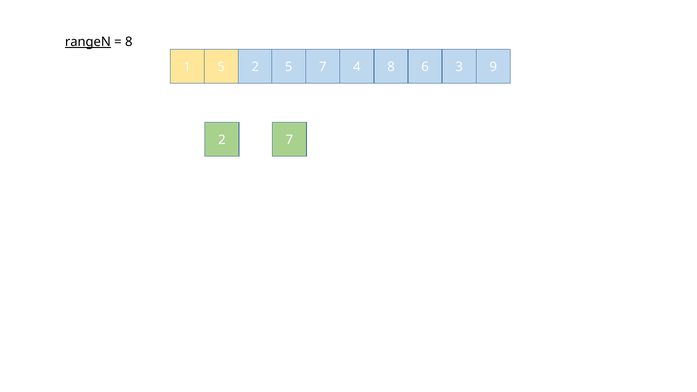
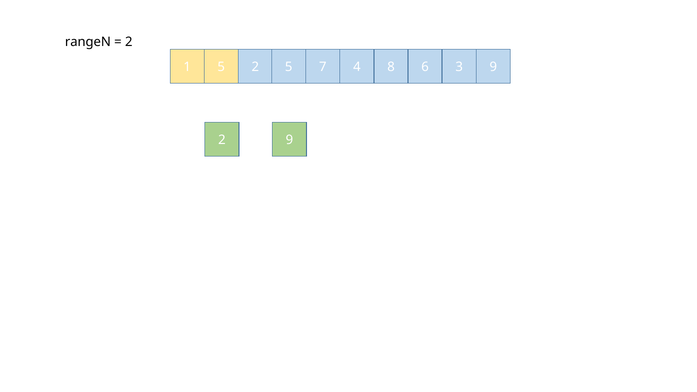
rangeN underline: present -> none
8 at (129, 42): 8 -> 2
2 7: 7 -> 9
